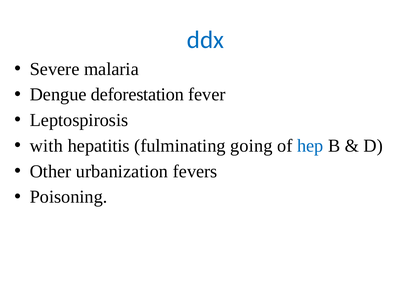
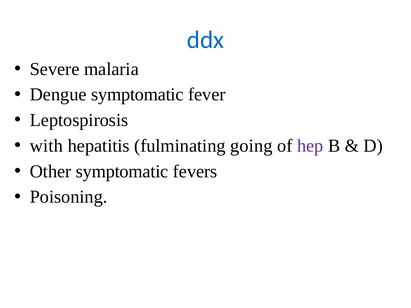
Dengue deforestation: deforestation -> symptomatic
hep colour: blue -> purple
Other urbanization: urbanization -> symptomatic
